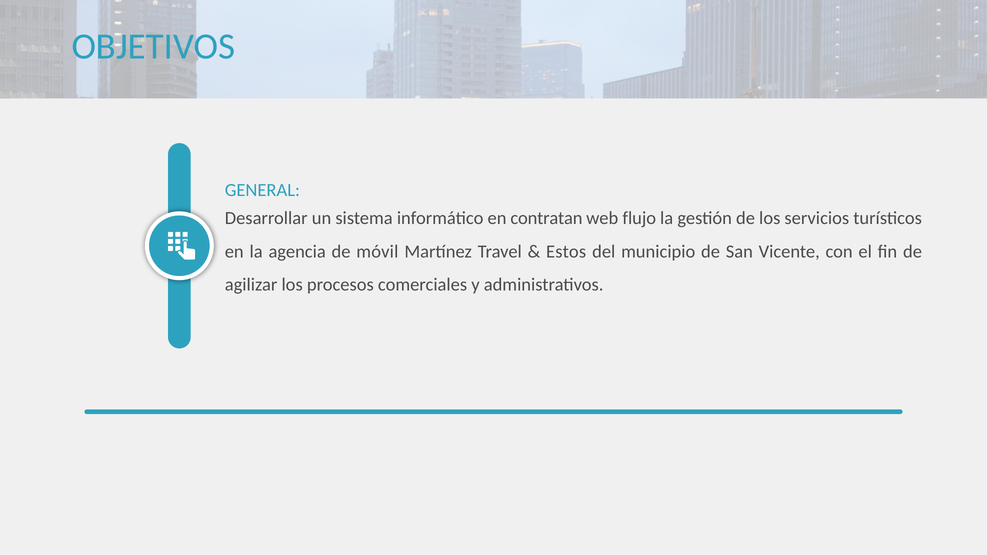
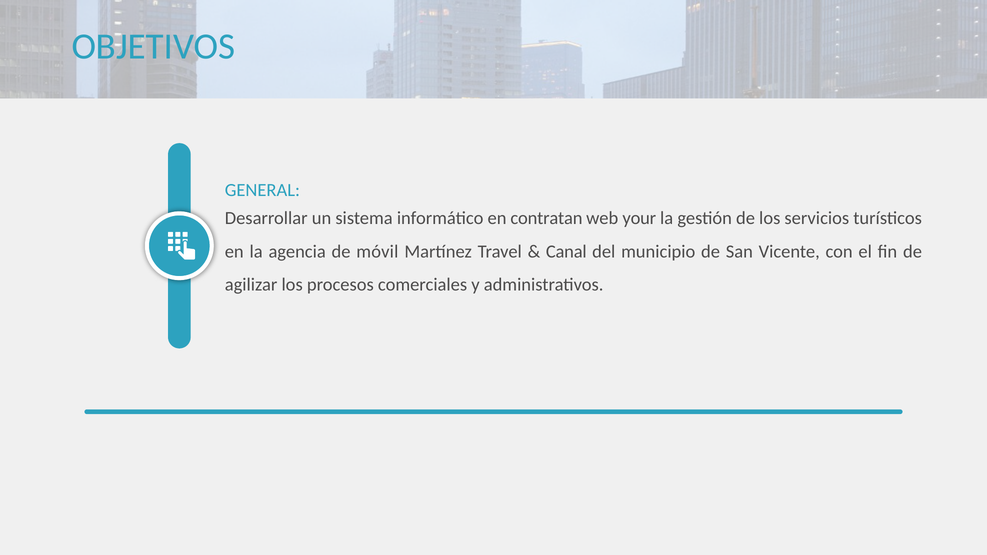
flujo: flujo -> your
Estos: Estos -> Canal
